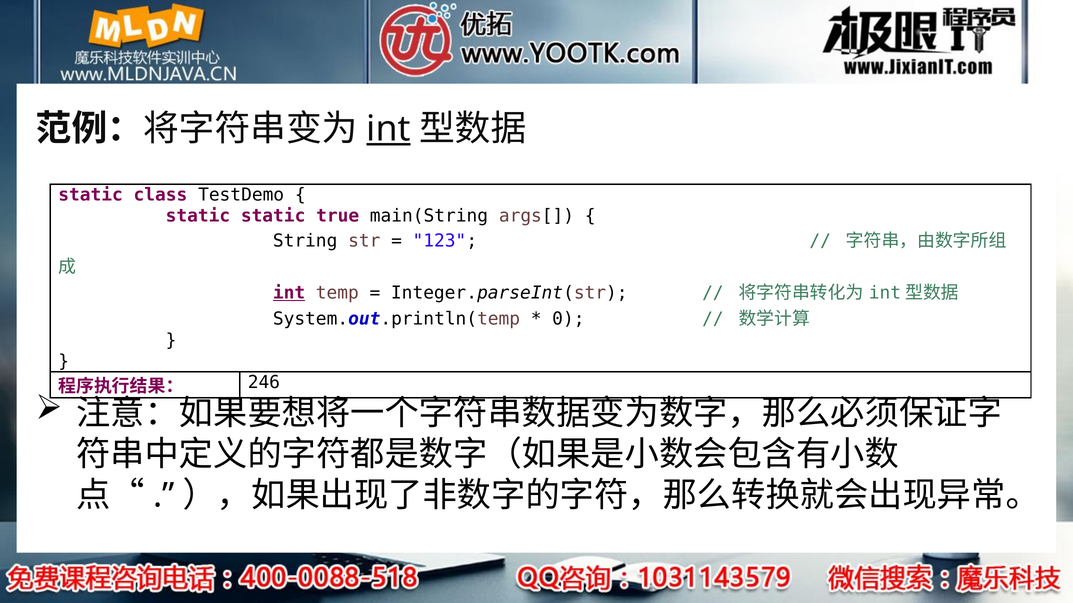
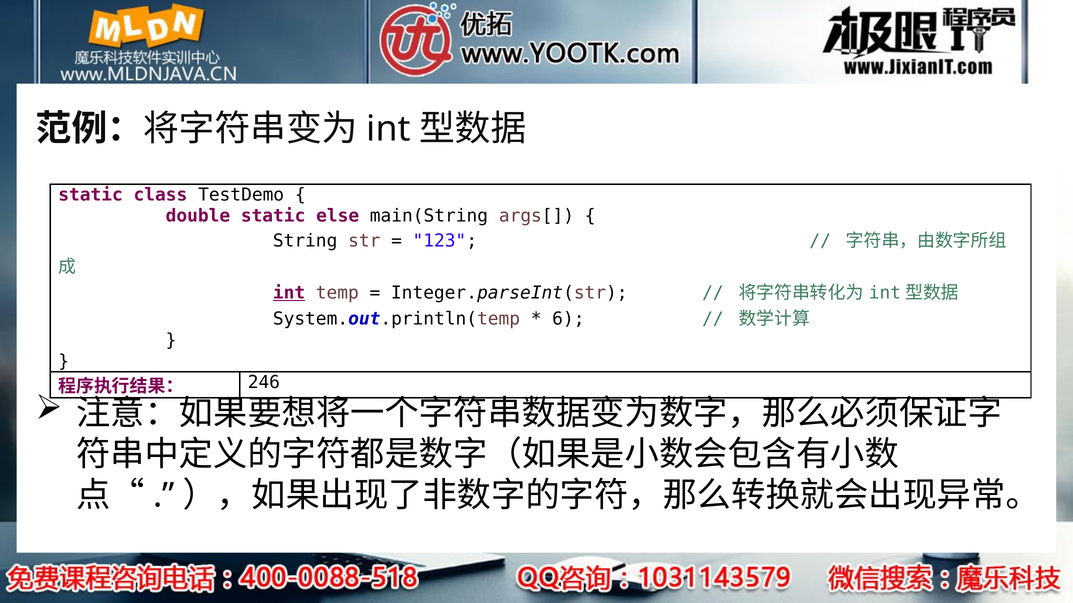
int at (388, 129) underline: present -> none
static at (198, 216): static -> double
true: true -> else
0: 0 -> 6
